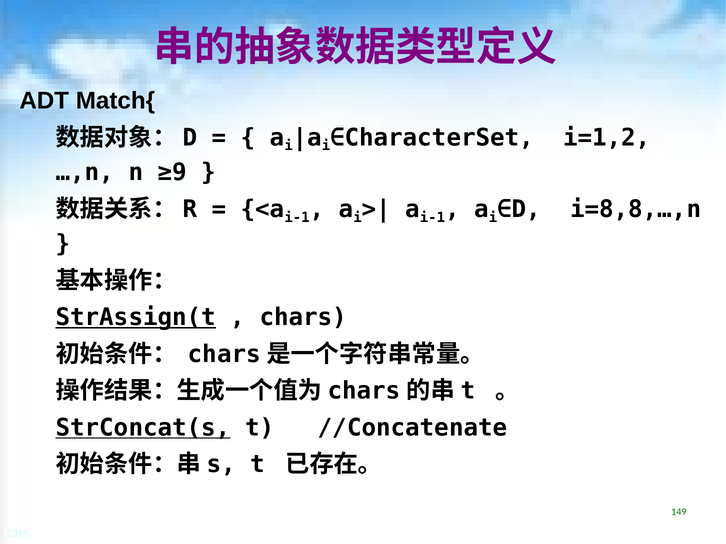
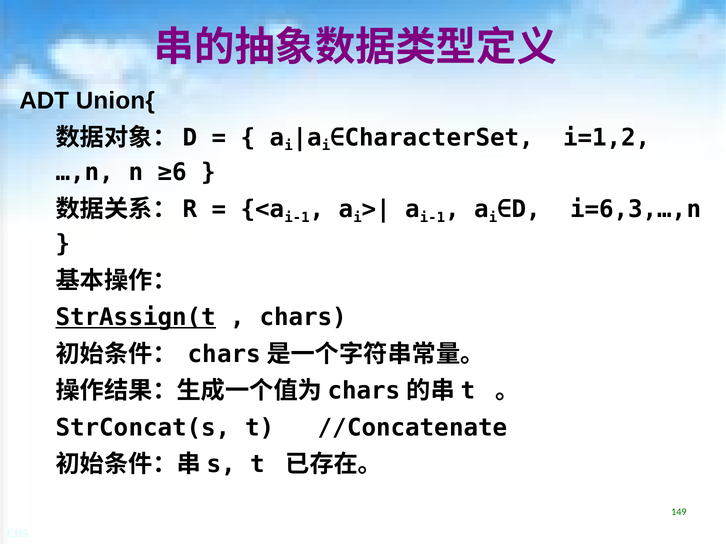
Match{: Match{ -> Union{
≥9: ≥9 -> ≥6
i=8,8,…,n: i=8,8,…,n -> i=6,3,…,n
StrConcat(s underline: present -> none
